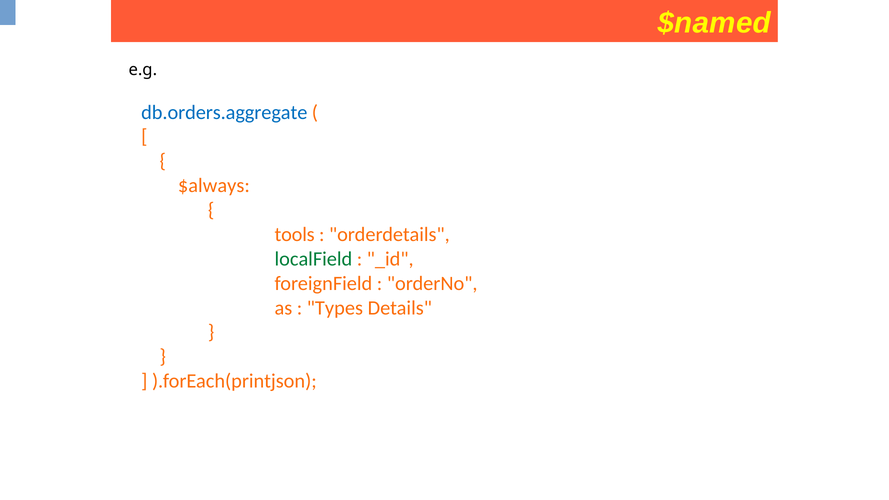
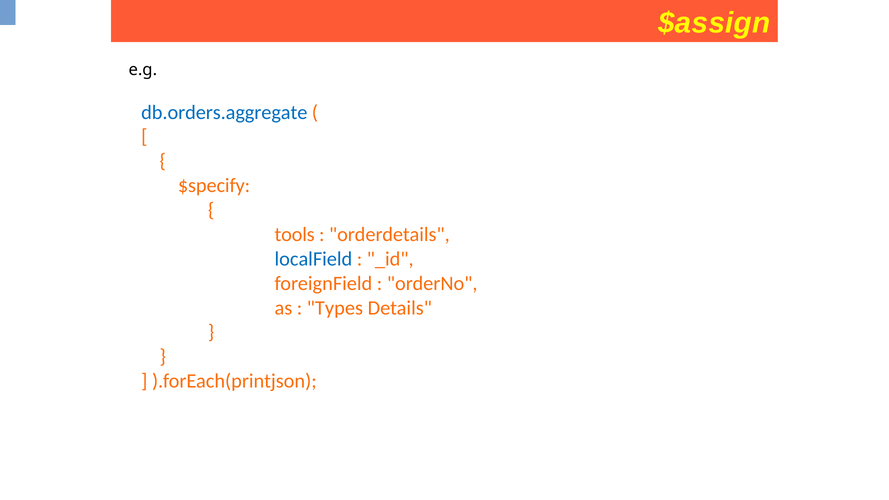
$named: $named -> $assign
$always: $always -> $specify
localField colour: green -> blue
